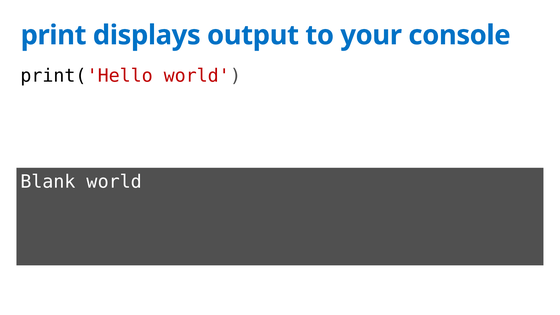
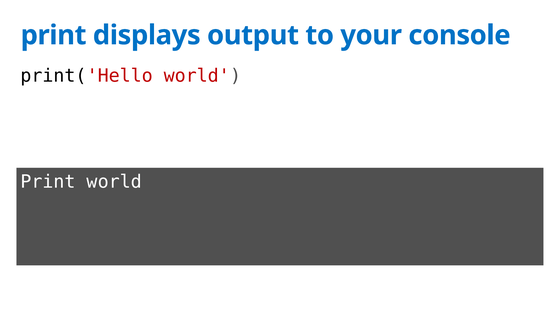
Blank at (48, 182): Blank -> Print
